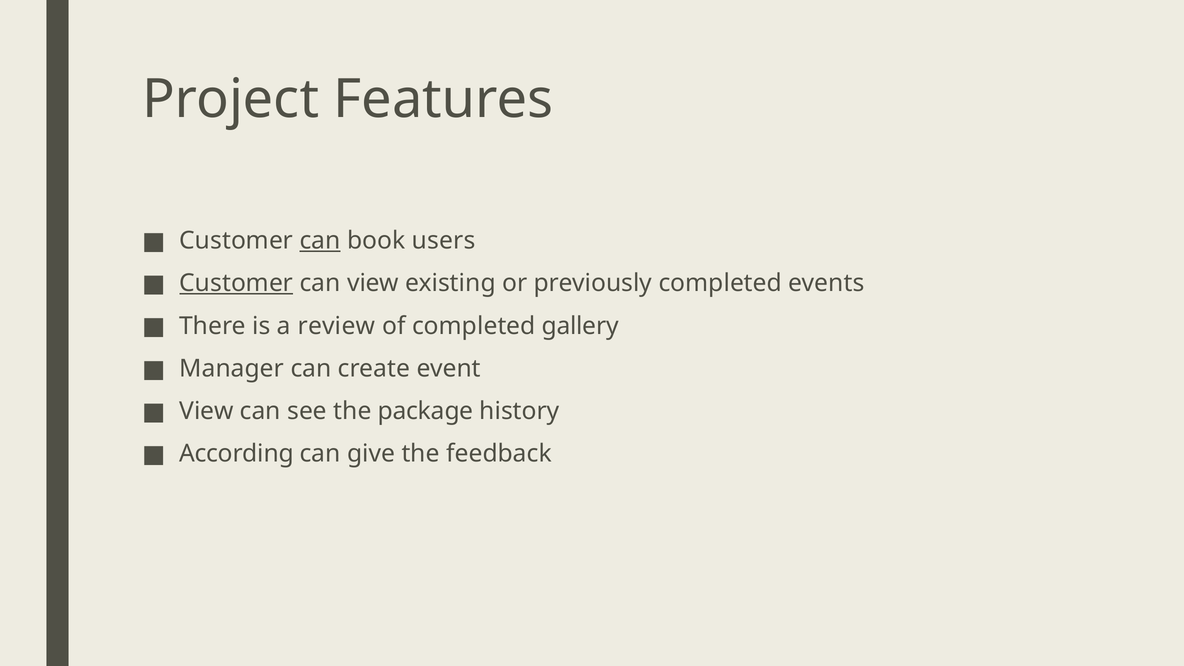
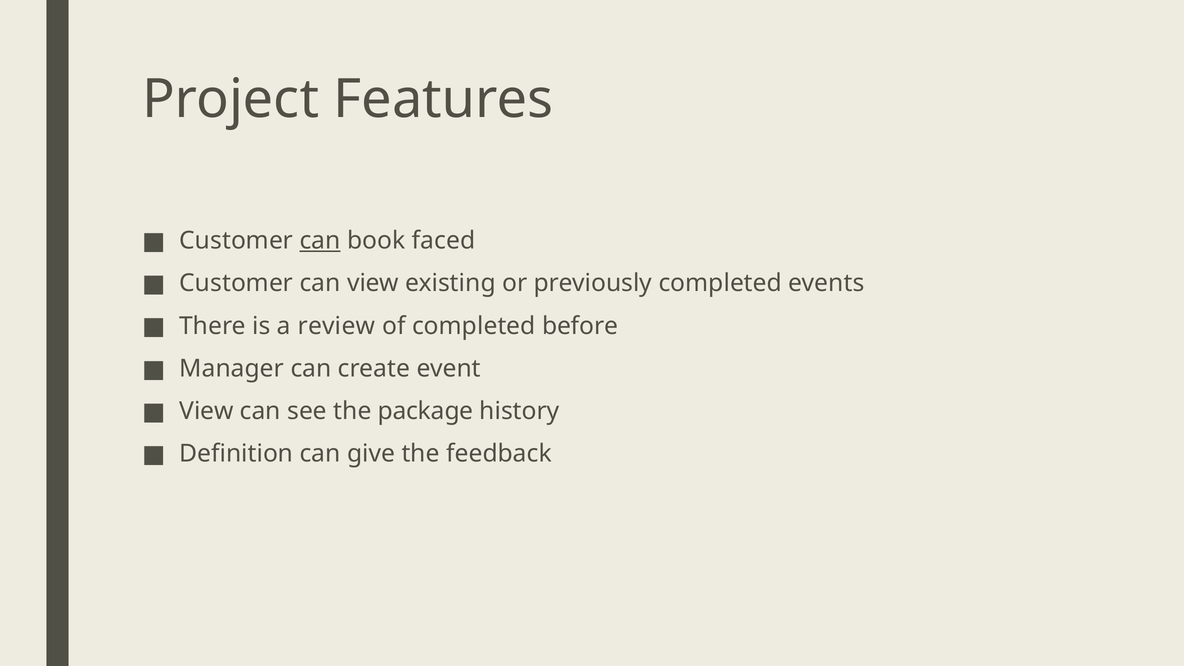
users: users -> faced
Customer at (236, 283) underline: present -> none
gallery: gallery -> before
According: According -> Definition
